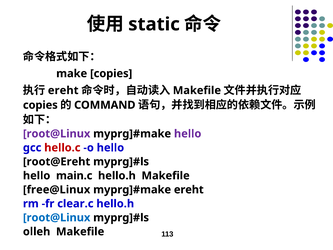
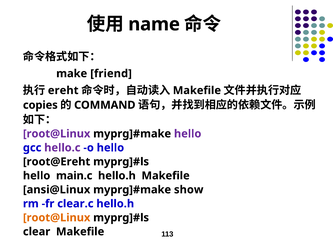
static: static -> name
make copies: copies -> friend
hello.c colour: red -> purple
free@Linux: free@Linux -> ansi@Linux
ereht at (189, 189): ereht -> show
root@Linux at (57, 217) colour: blue -> orange
olleh: olleh -> clear
